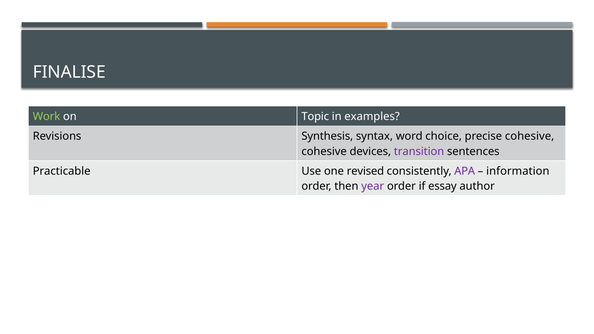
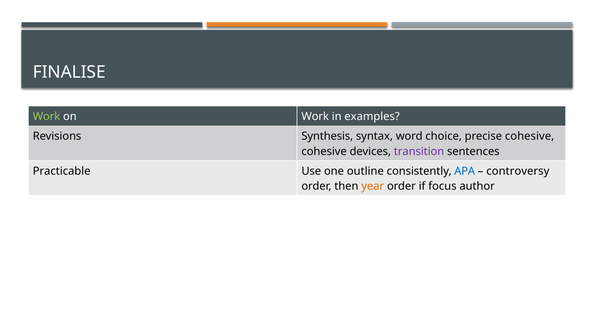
on Topic: Topic -> Work
revised: revised -> outline
APA colour: purple -> blue
information: information -> controversy
year colour: purple -> orange
essay: essay -> focus
